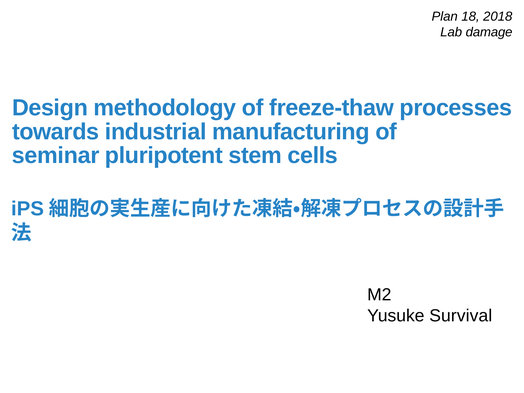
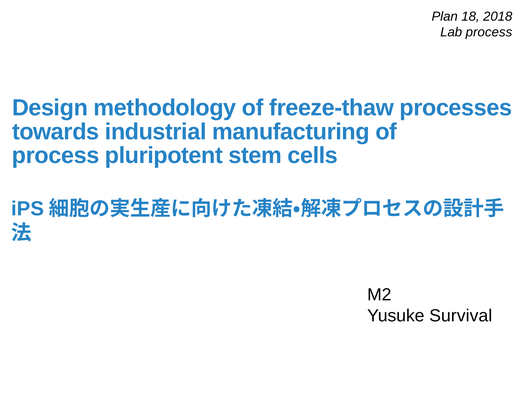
Lab damage: damage -> process
seminar at (56, 155): seminar -> process
